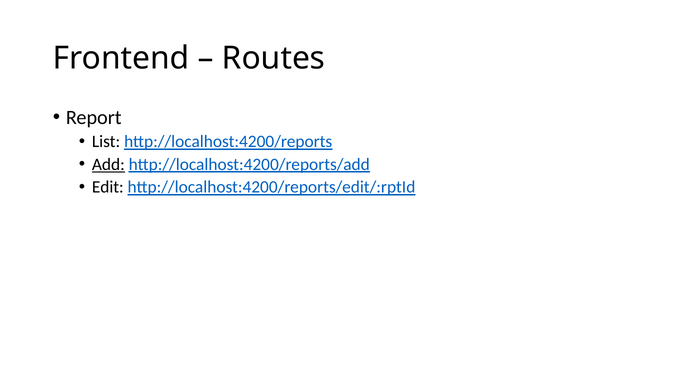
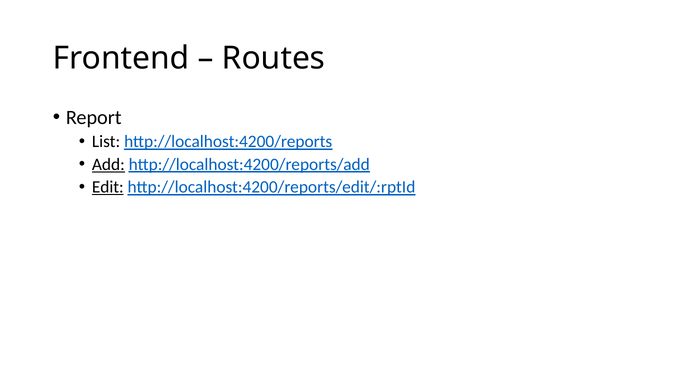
Edit underline: none -> present
